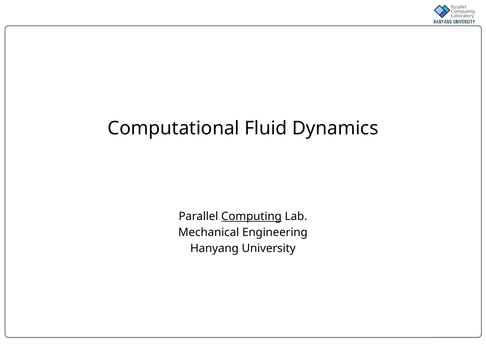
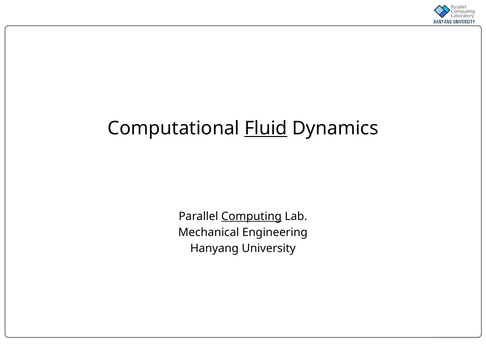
Fluid underline: none -> present
